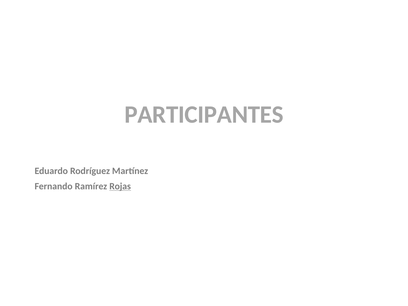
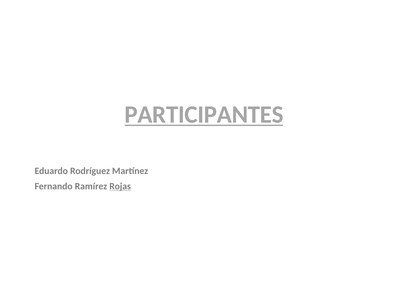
PARTICIPANTES underline: none -> present
